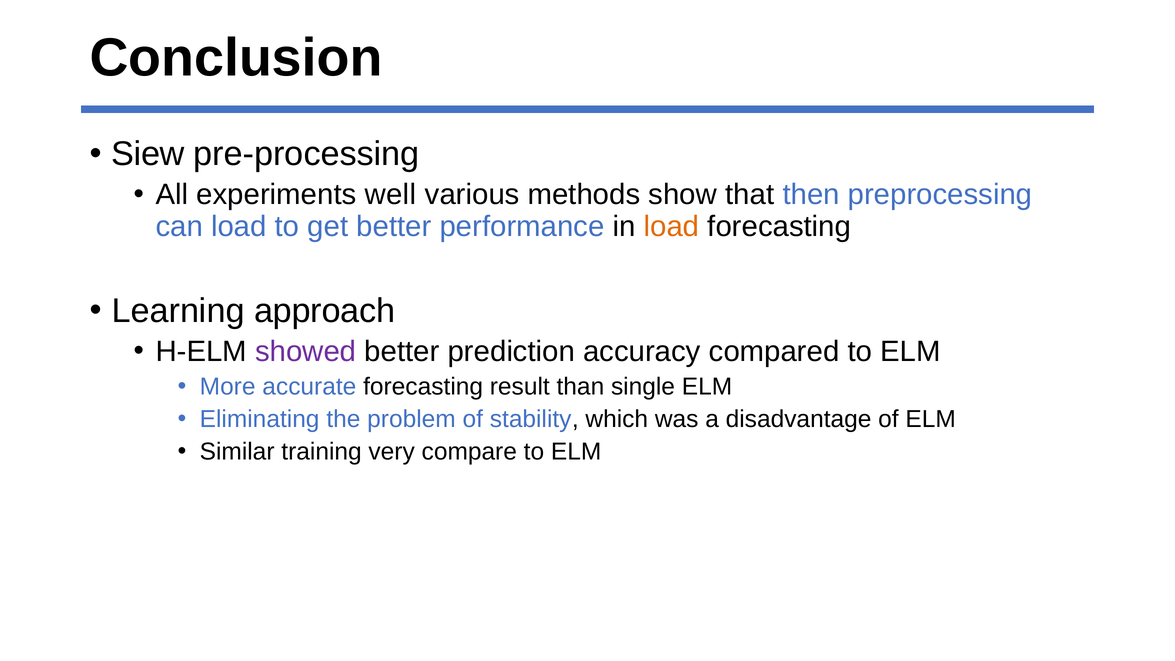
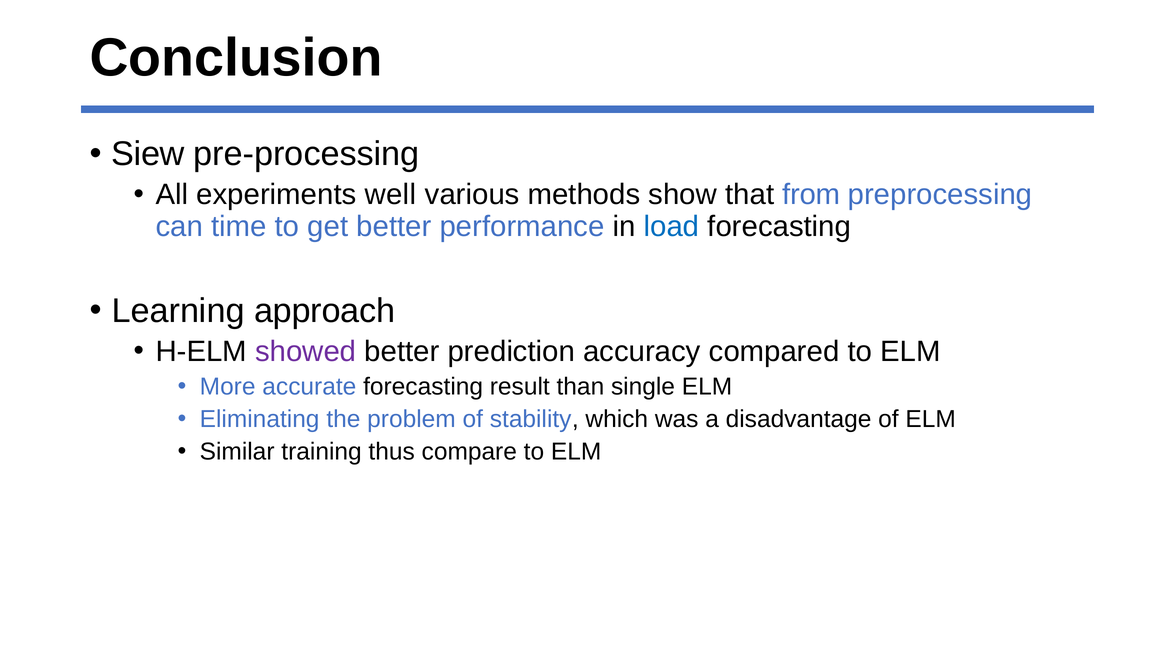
then: then -> from
can load: load -> time
load at (671, 226) colour: orange -> blue
very: very -> thus
